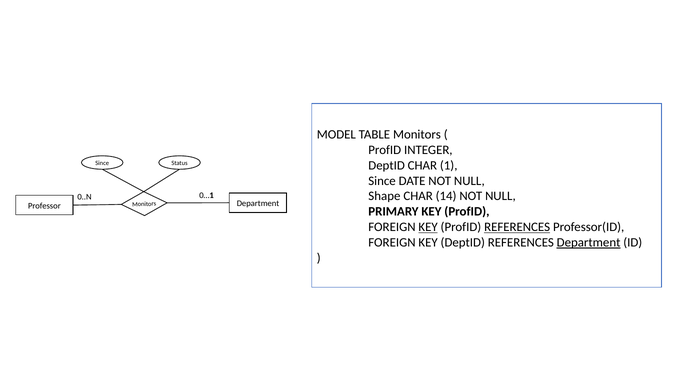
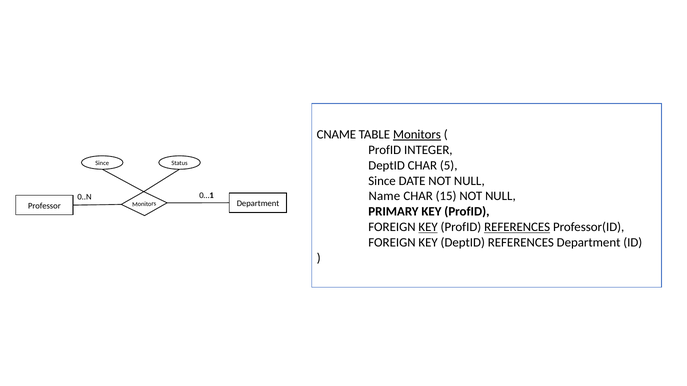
MODEL: MODEL -> CNAME
Monitors at (417, 135) underline: none -> present
1: 1 -> 5
Shape: Shape -> Name
14: 14 -> 15
Department at (589, 243) underline: present -> none
